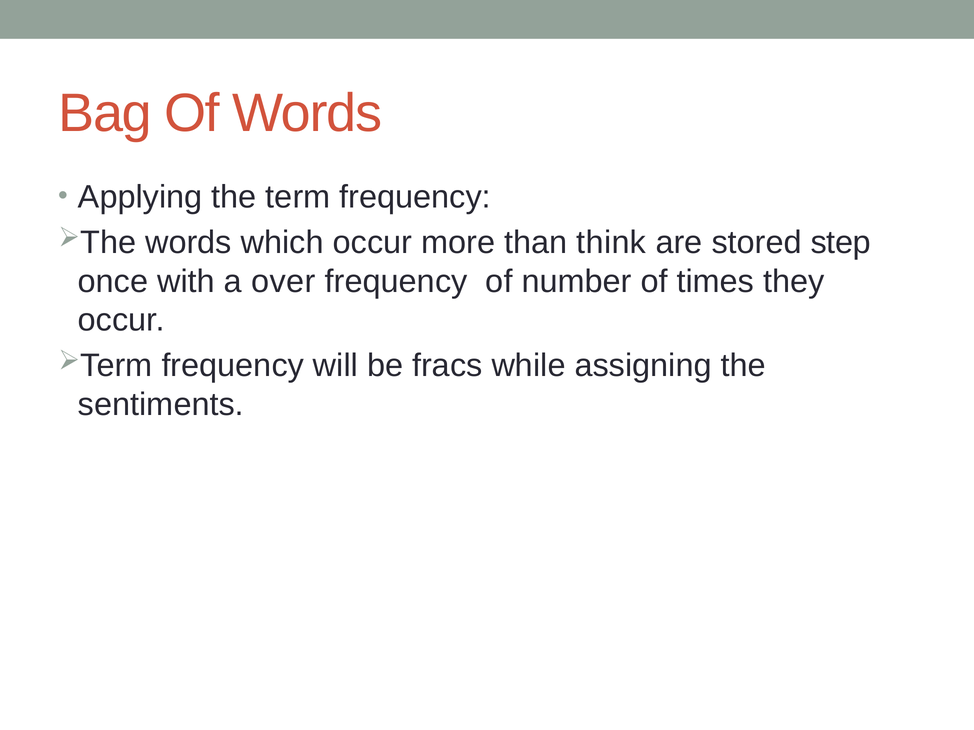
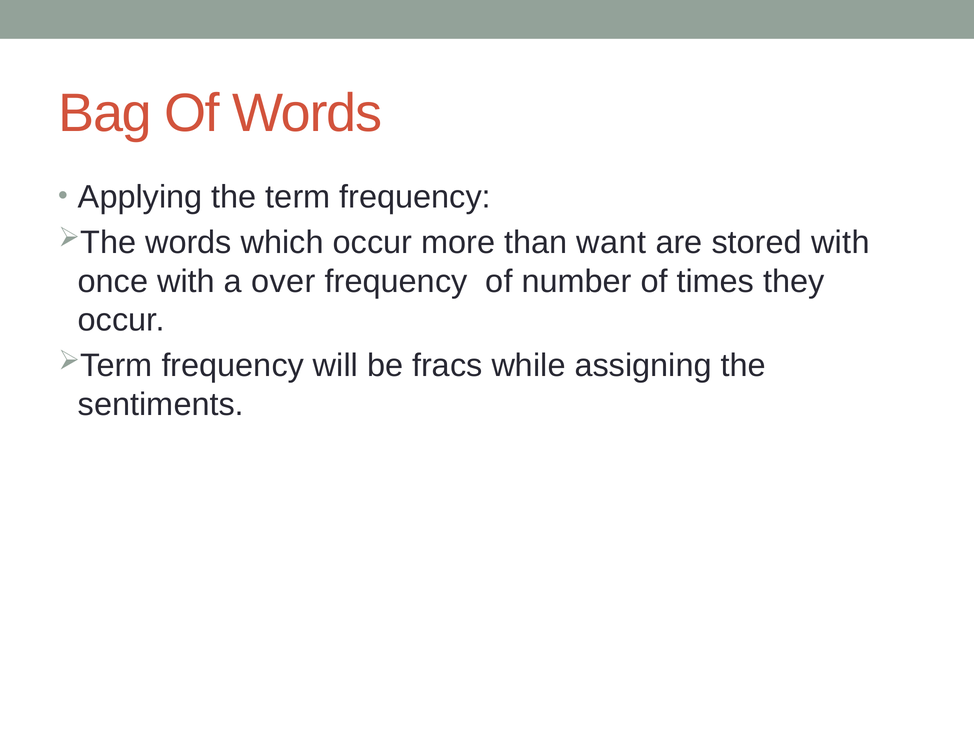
think: think -> want
stored step: step -> with
